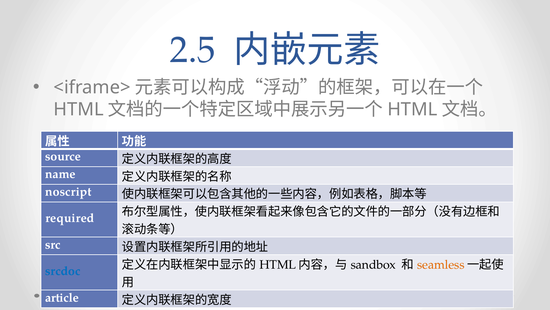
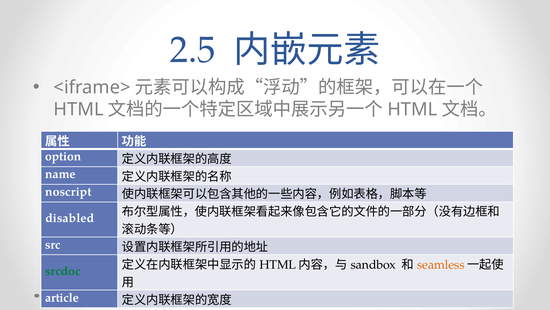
source: source -> option
required: required -> disabled
srcdoc colour: blue -> green
